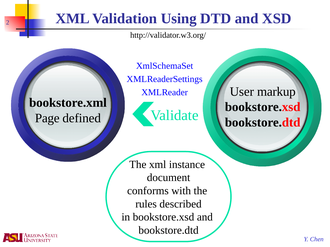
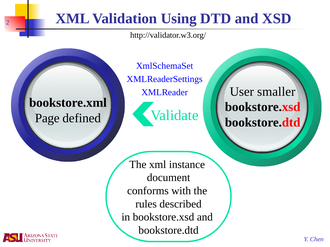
markup: markup -> smaller
